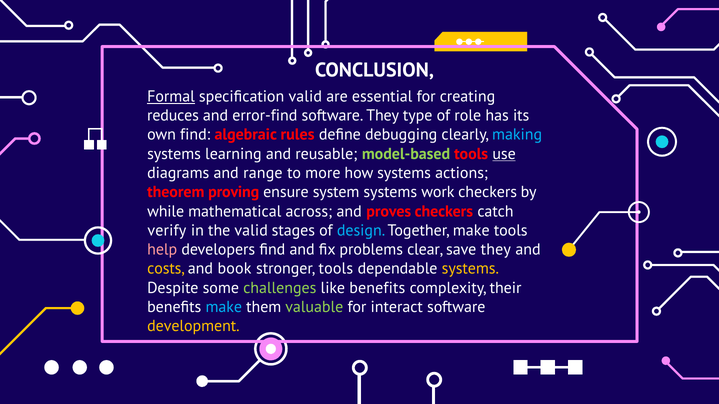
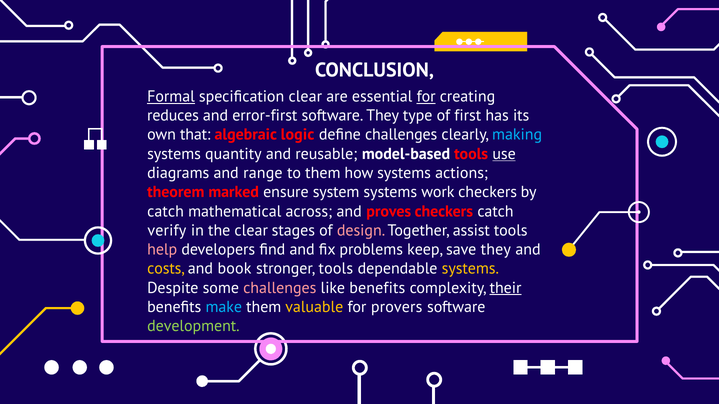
specification valid: valid -> clear
for at (426, 97) underline: none -> present
error-find: error-find -> error-first
role: role -> first
own find: find -> that
rules: rules -> logic
define debugging: debugging -> challenges
learning: learning -> quantity
model-based colour: light green -> white
to more: more -> them
proving: proving -> marked
while at (166, 212): while -> catch
the valid: valid -> clear
design colour: light blue -> pink
Together make: make -> assist
clear: clear -> keep
challenges at (280, 288) colour: light green -> pink
their underline: none -> present
valuable colour: light green -> yellow
interact: interact -> provers
development colour: yellow -> light green
